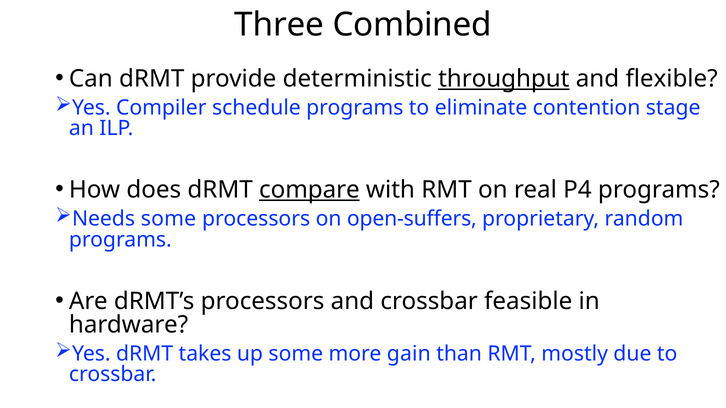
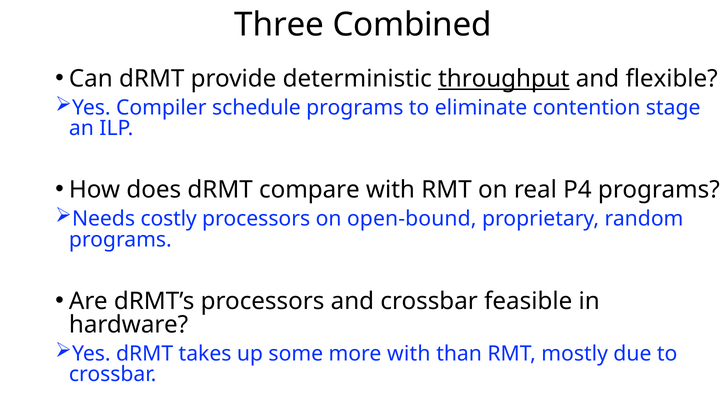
compare underline: present -> none
Needs some: some -> costly
open-suffers: open-suffers -> open-bound
more gain: gain -> with
